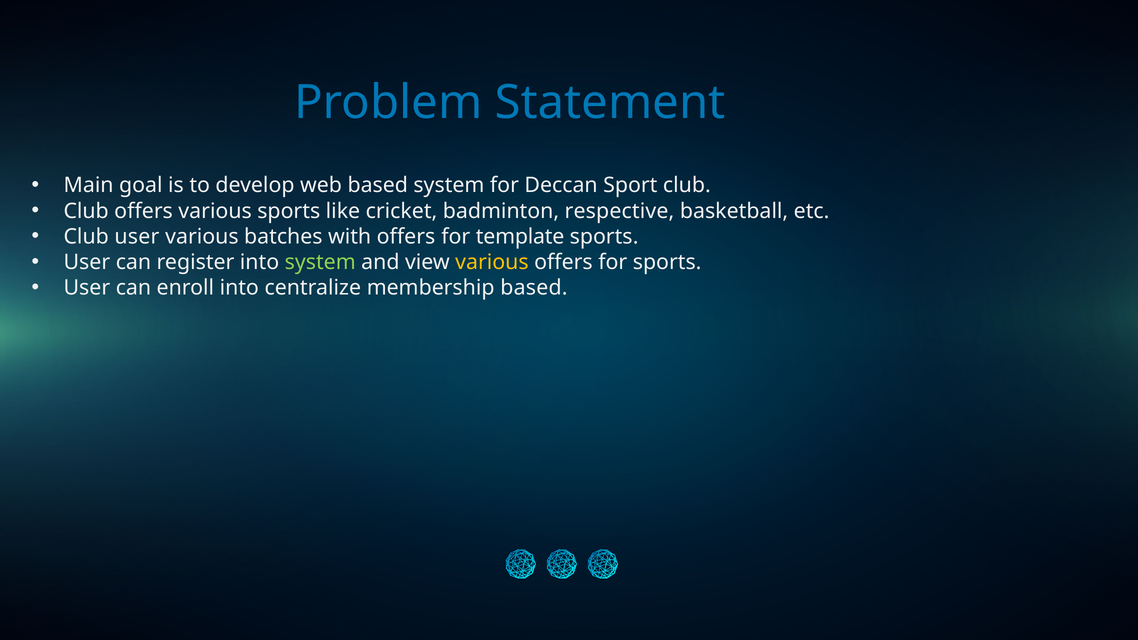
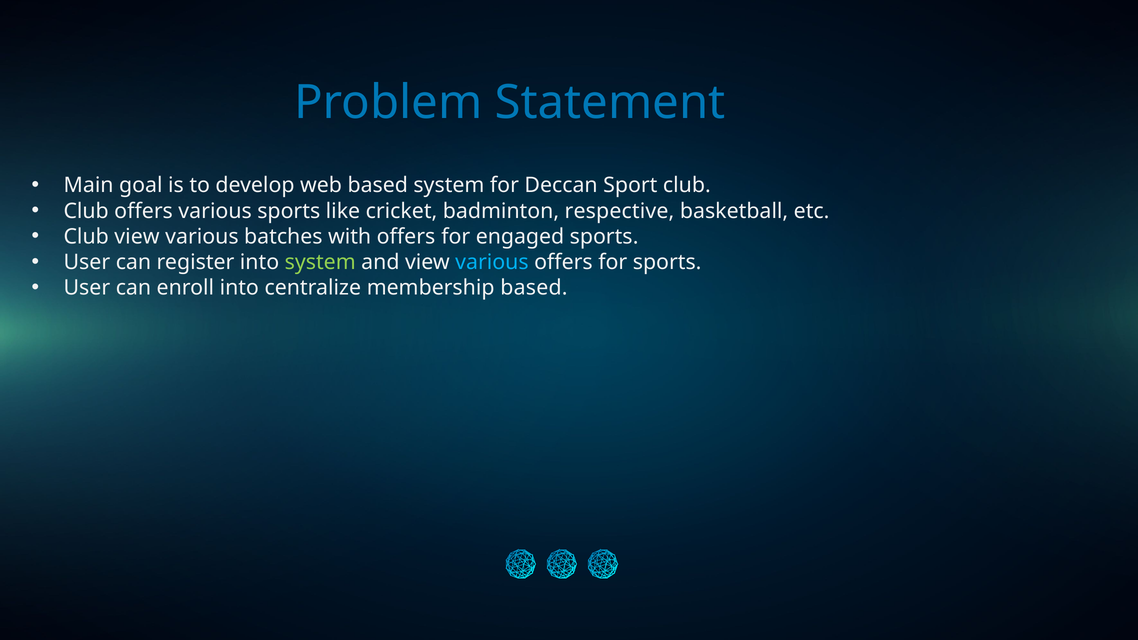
Club user: user -> view
template: template -> engaged
various at (492, 262) colour: yellow -> light blue
